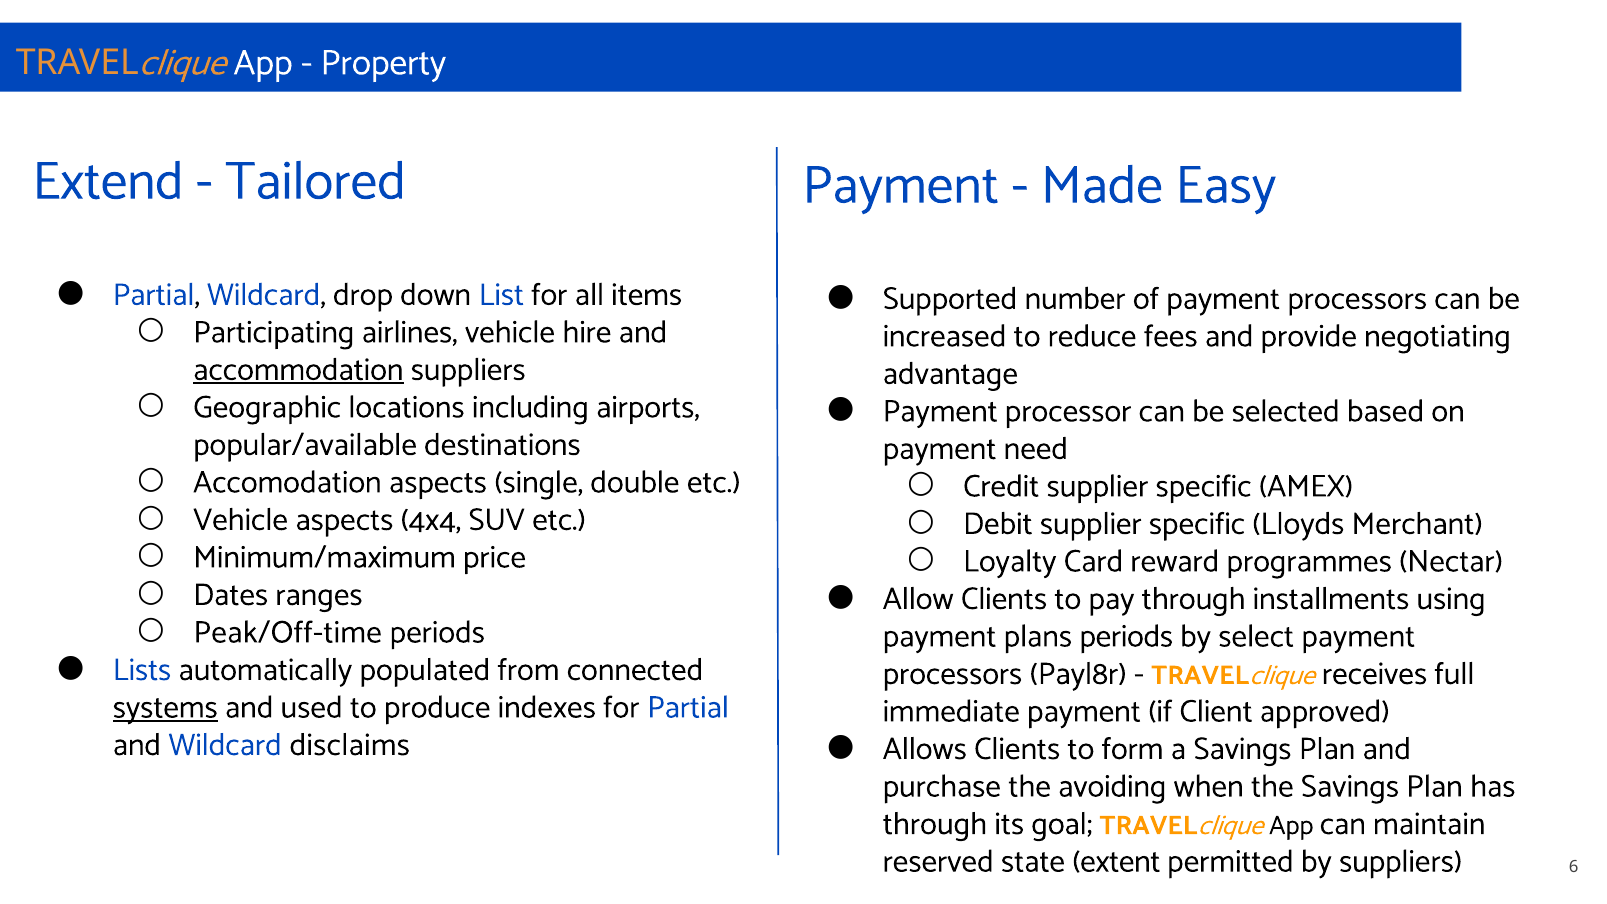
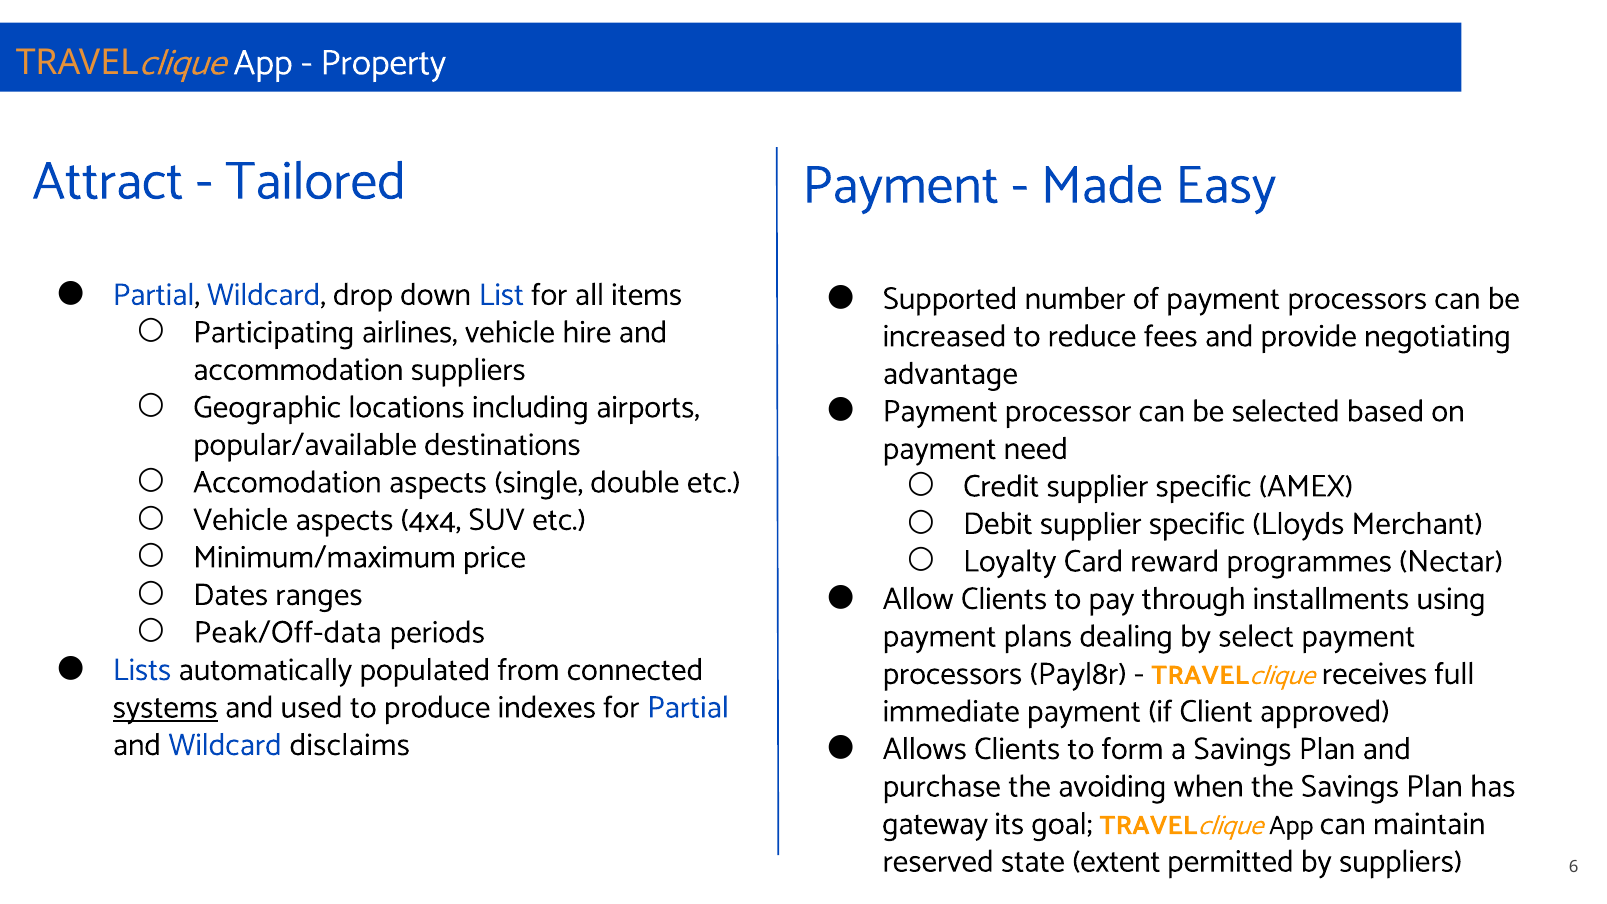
Extend: Extend -> Attract
accommodation underline: present -> none
Peak/Off-time: Peak/Off-time -> Peak/Off-data
plans periods: periods -> dealing
through at (935, 824): through -> gateway
